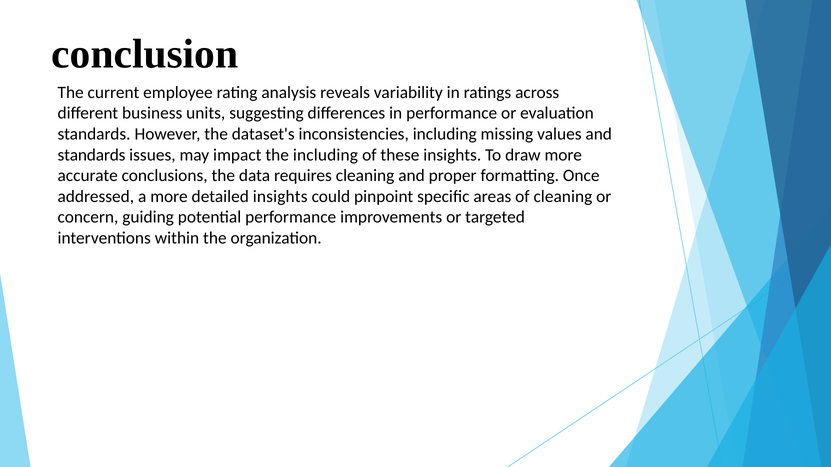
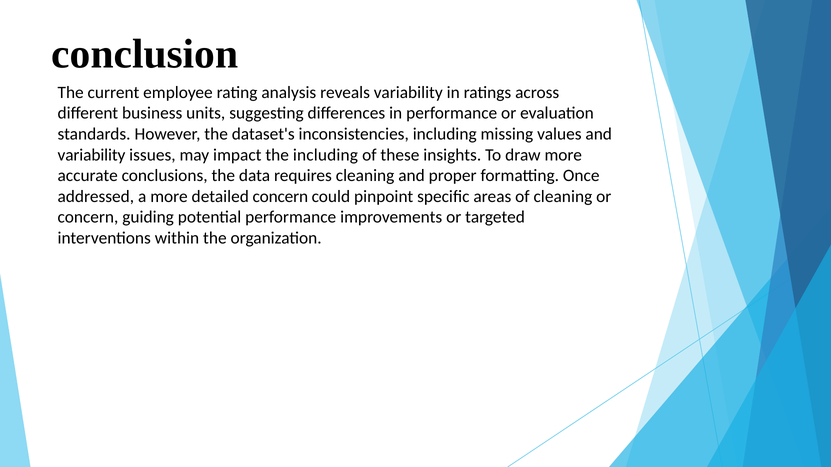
standards at (92, 155): standards -> variability
detailed insights: insights -> concern
